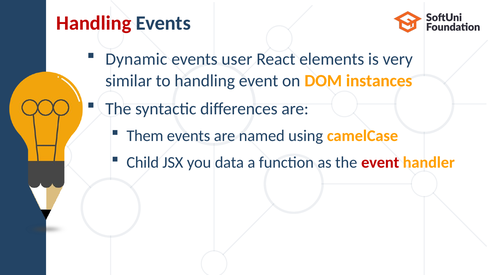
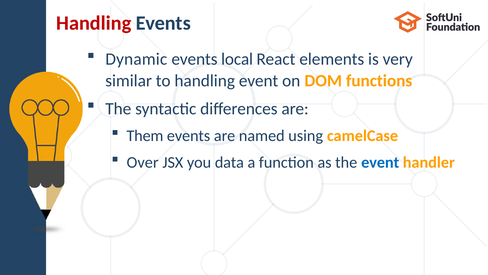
user: user -> local
instances: instances -> functions
Child: Child -> Over
event at (380, 162) colour: red -> blue
